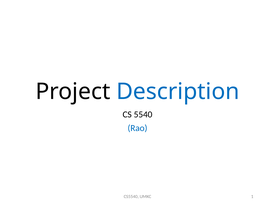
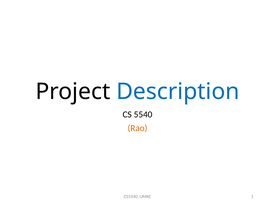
Rao colour: blue -> orange
